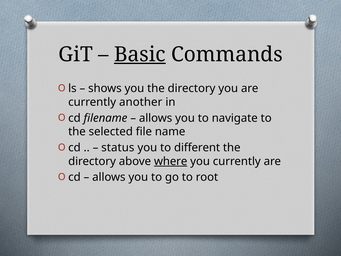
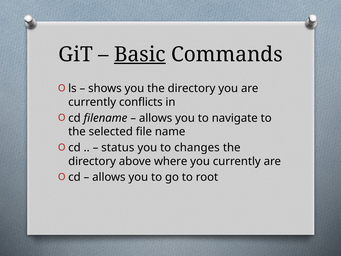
another: another -> conflicts
different: different -> changes
where underline: present -> none
